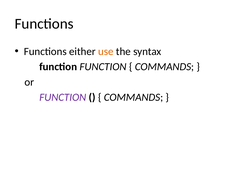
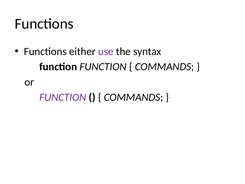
use colour: orange -> purple
